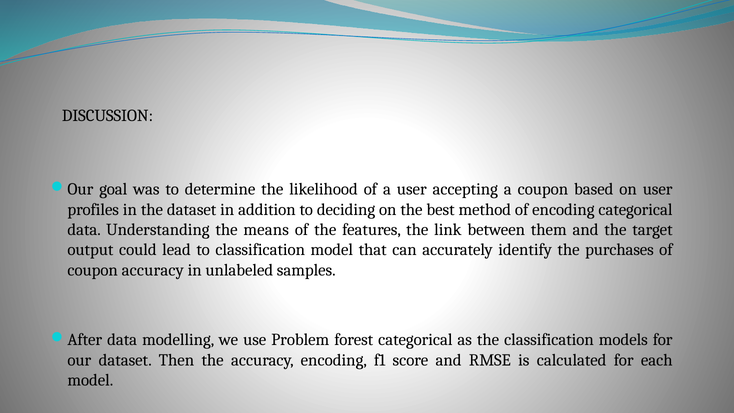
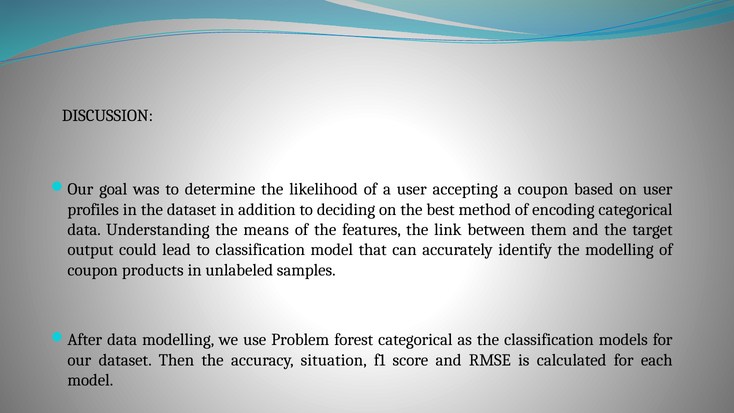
the purchases: purchases -> modelling
coupon accuracy: accuracy -> products
accuracy encoding: encoding -> situation
